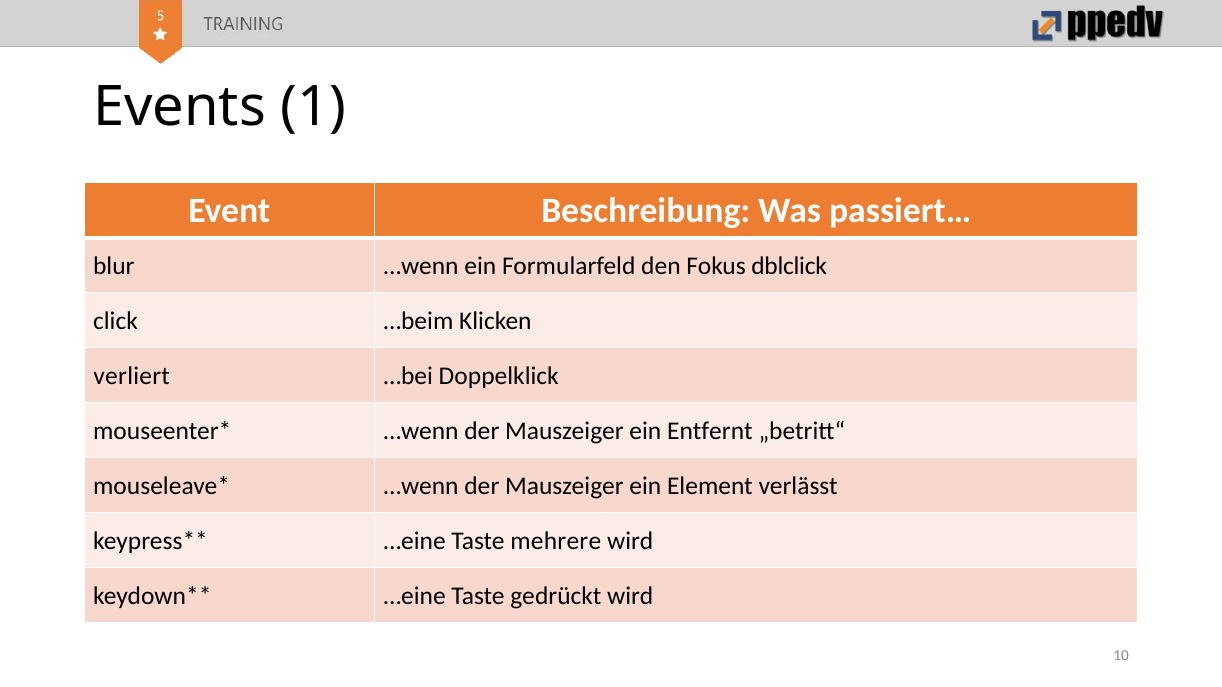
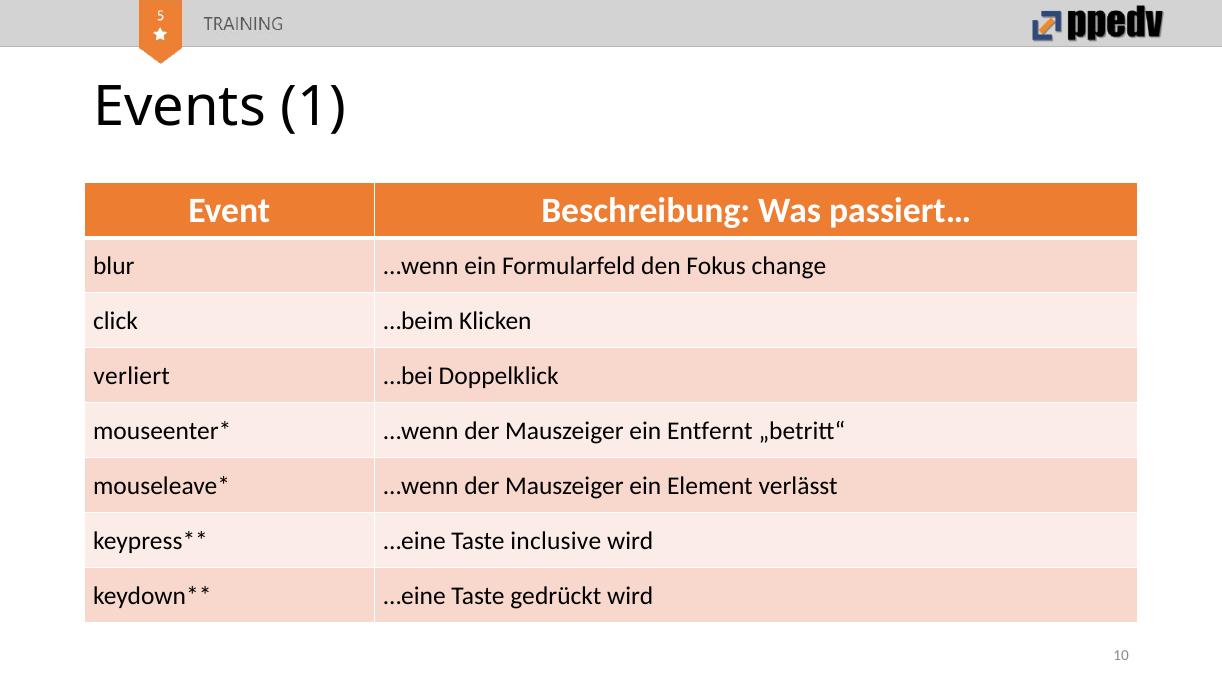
dblclick: dblclick -> change
mehrere: mehrere -> inclusive
